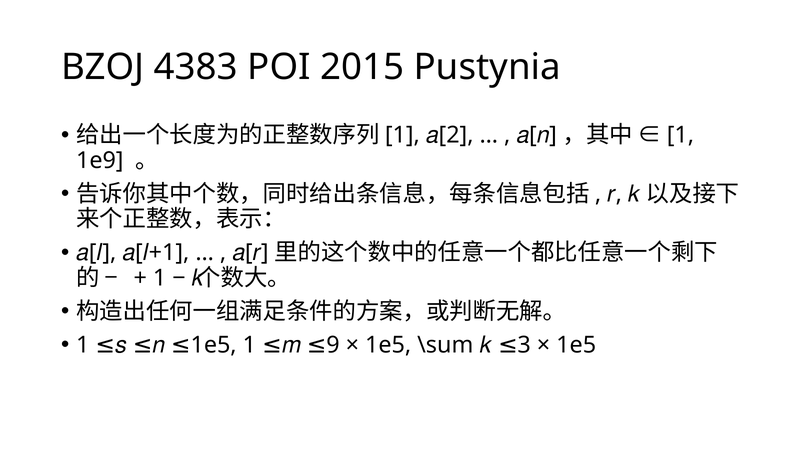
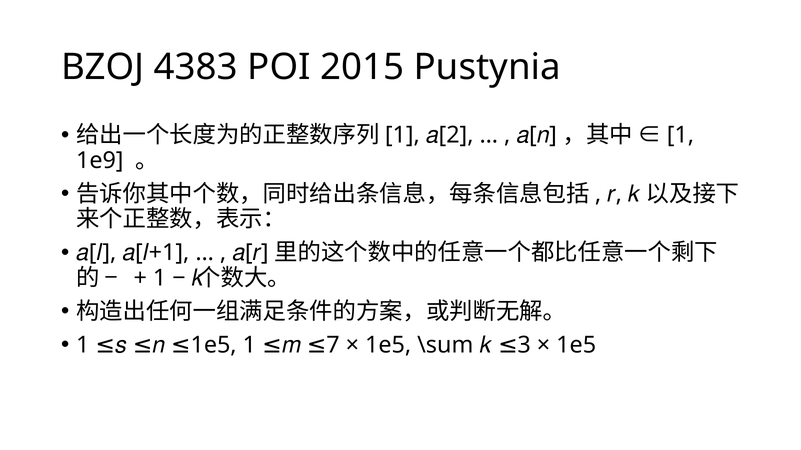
9: 9 -> 7
